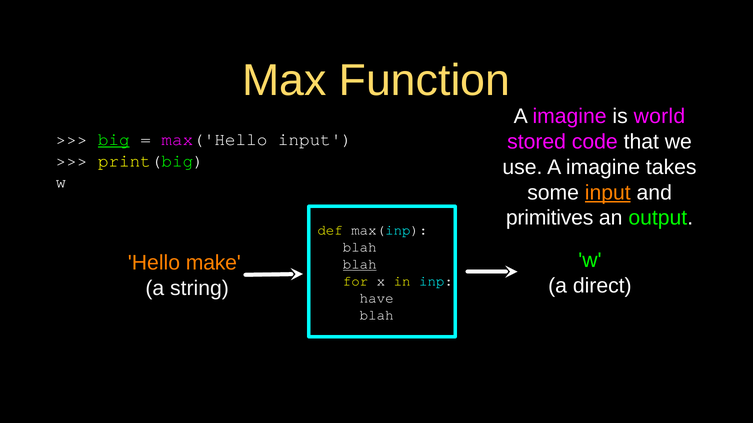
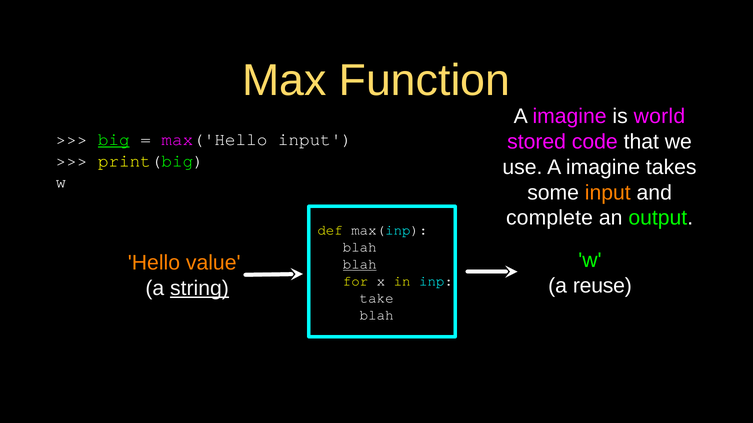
input at (608, 193) underline: present -> none
primitives: primitives -> complete
make: make -> value
direct: direct -> reuse
string underline: none -> present
have: have -> take
